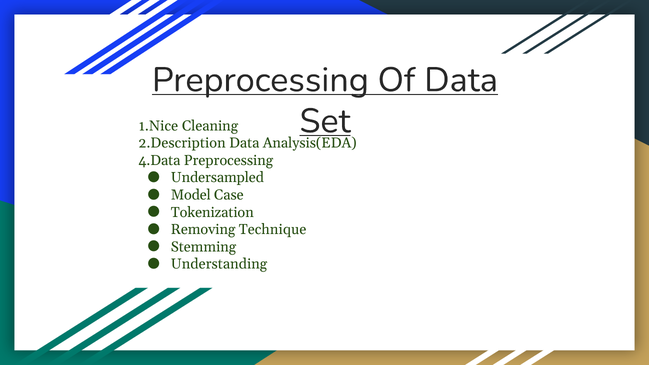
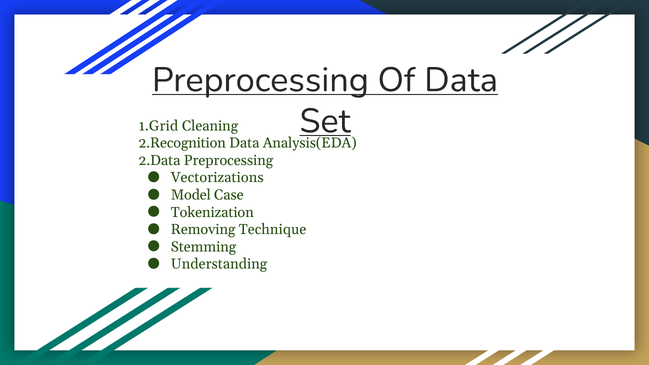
1.Nice: 1.Nice -> 1.Grid
2.Description: 2.Description -> 2.Recognition
4.Data: 4.Data -> 2.Data
Undersampled: Undersampled -> Vectorizations
